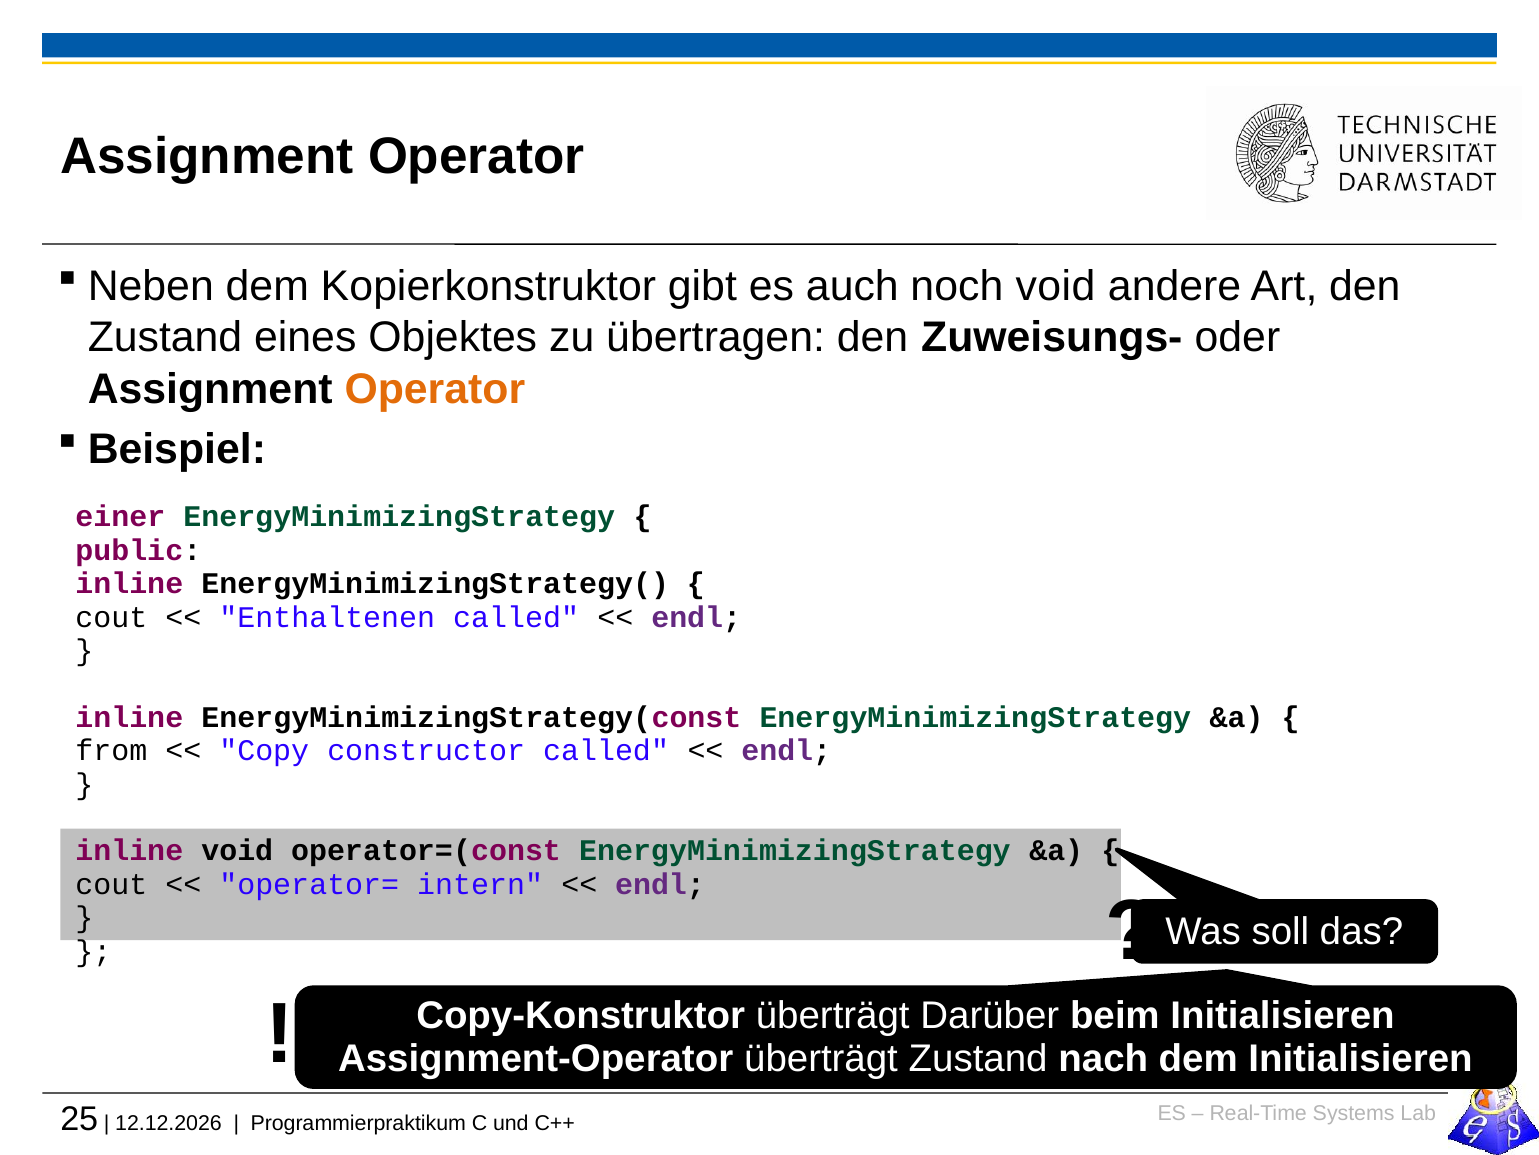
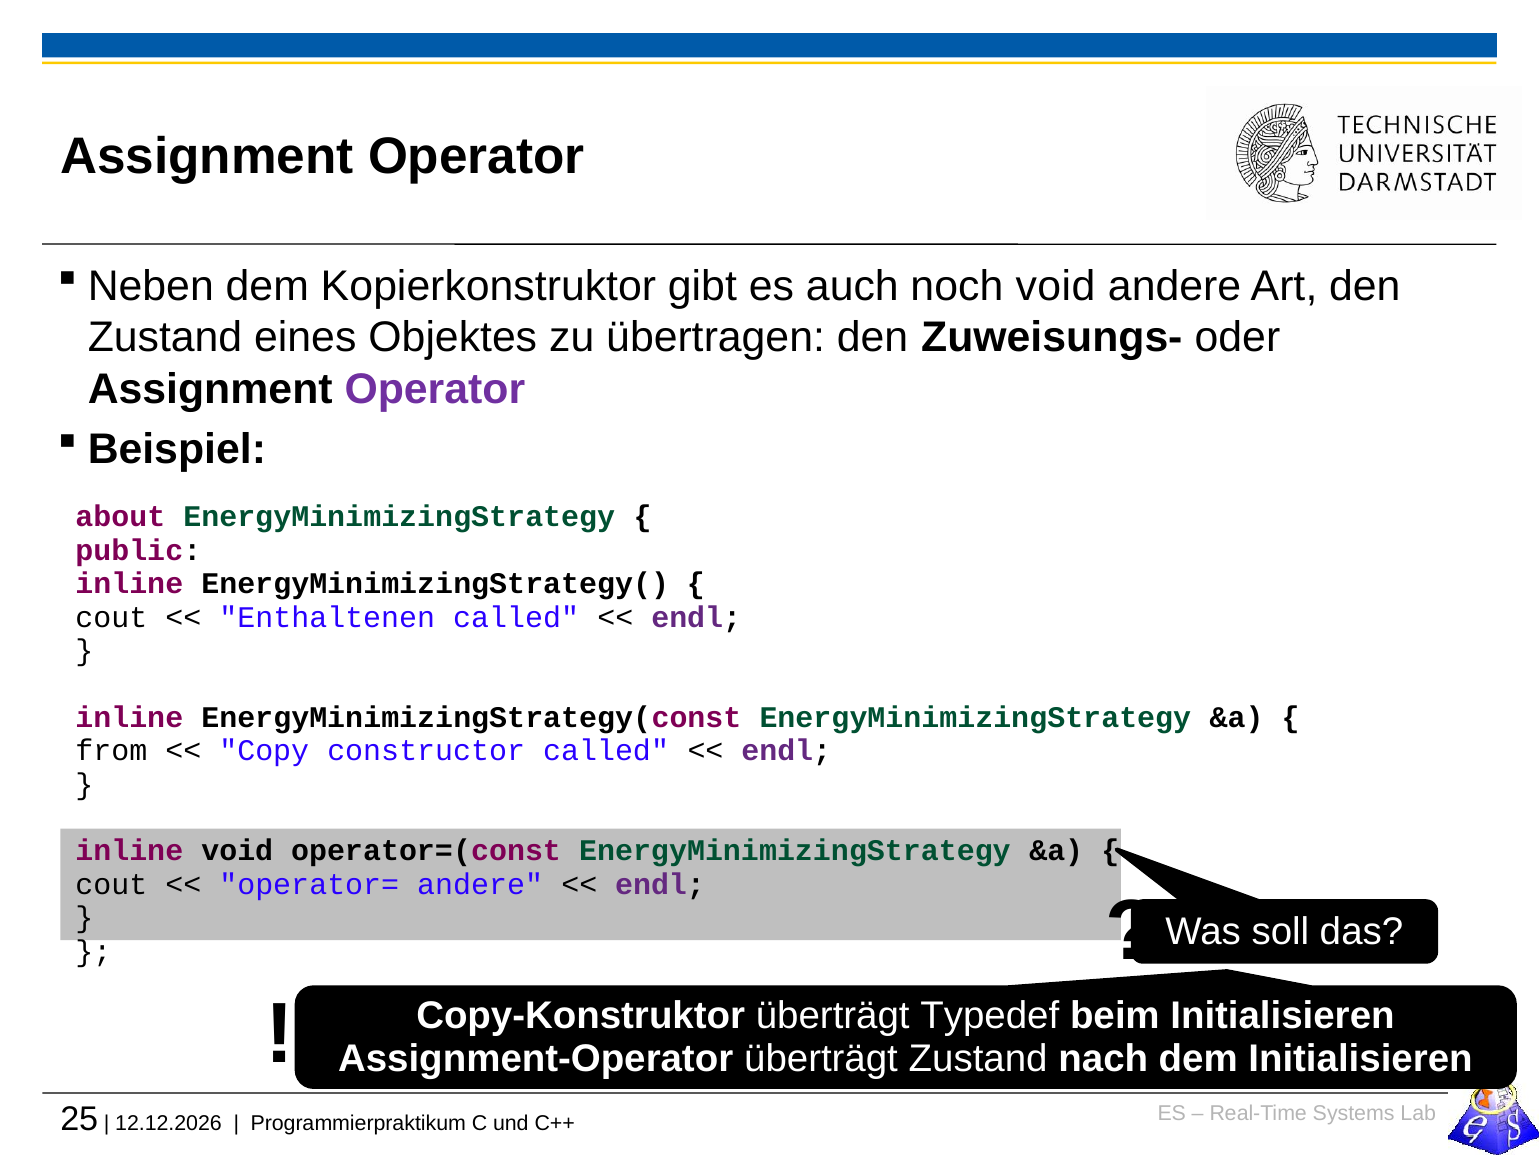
Operator at (435, 389) colour: orange -> purple
einer: einer -> about
operator= intern: intern -> andere
Darüber: Darüber -> Typedef
